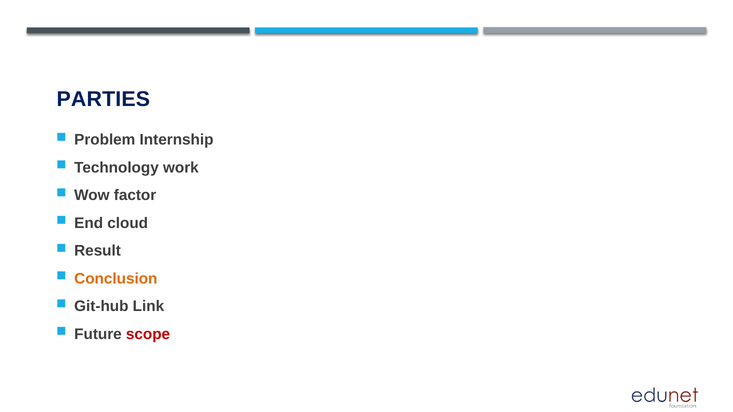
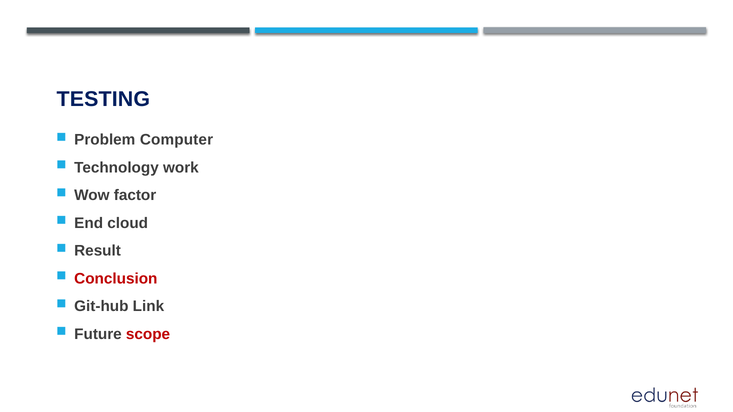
PARTIES: PARTIES -> TESTING
Internship: Internship -> Computer
Conclusion colour: orange -> red
